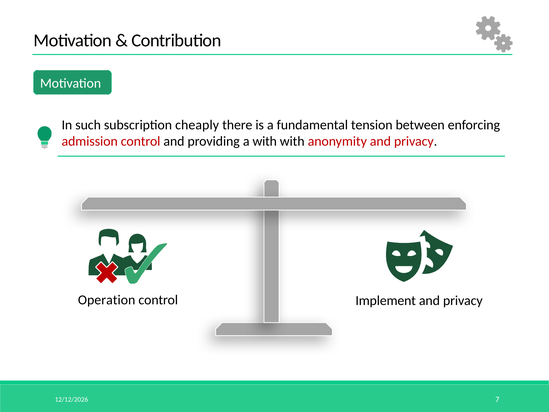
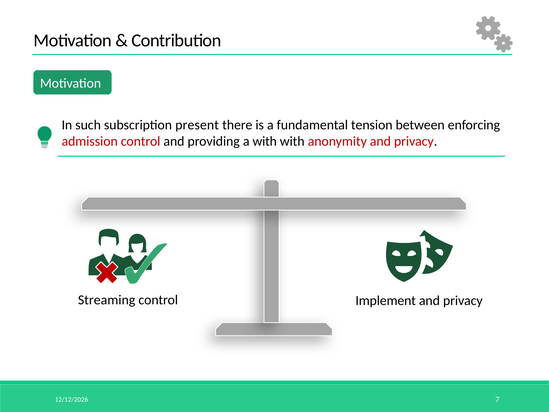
cheaply: cheaply -> present
Operation: Operation -> Streaming
